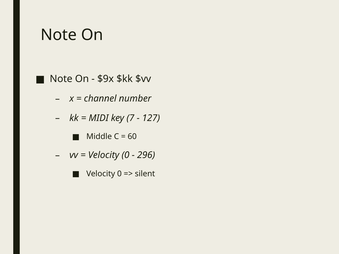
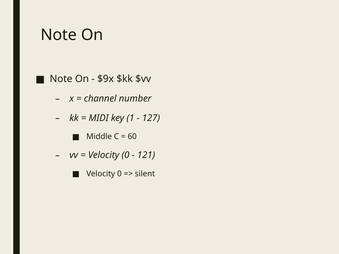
7: 7 -> 1
296: 296 -> 121
